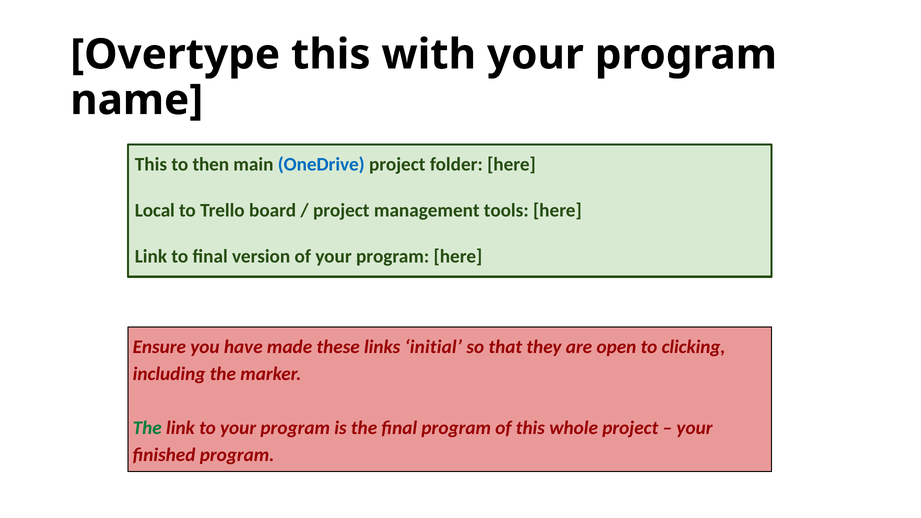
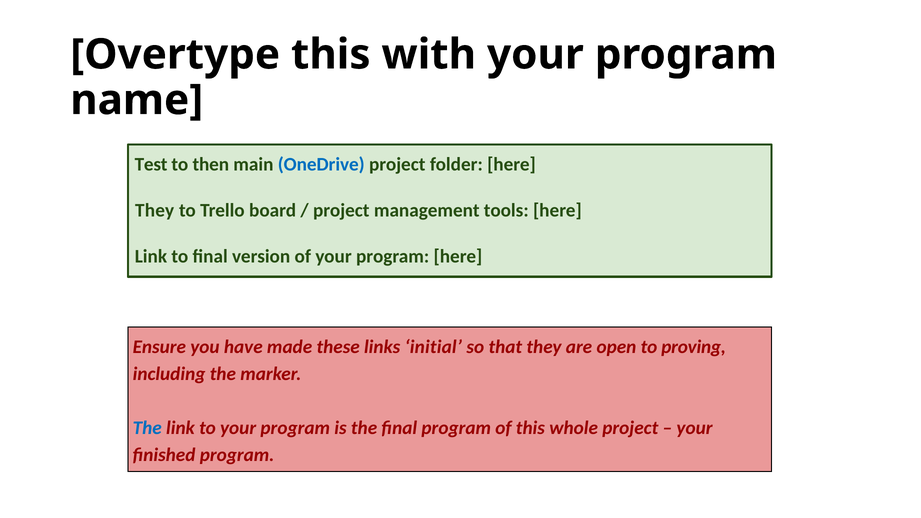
This at (151, 164): This -> Test
Local at (155, 210): Local -> They
clicking: clicking -> proving
The at (147, 428) colour: green -> blue
